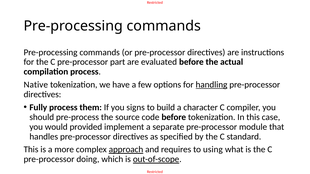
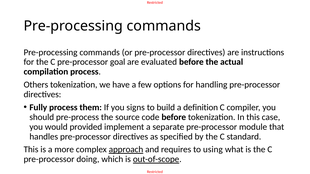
part: part -> goal
Native: Native -> Others
handling underline: present -> none
character: character -> definition
